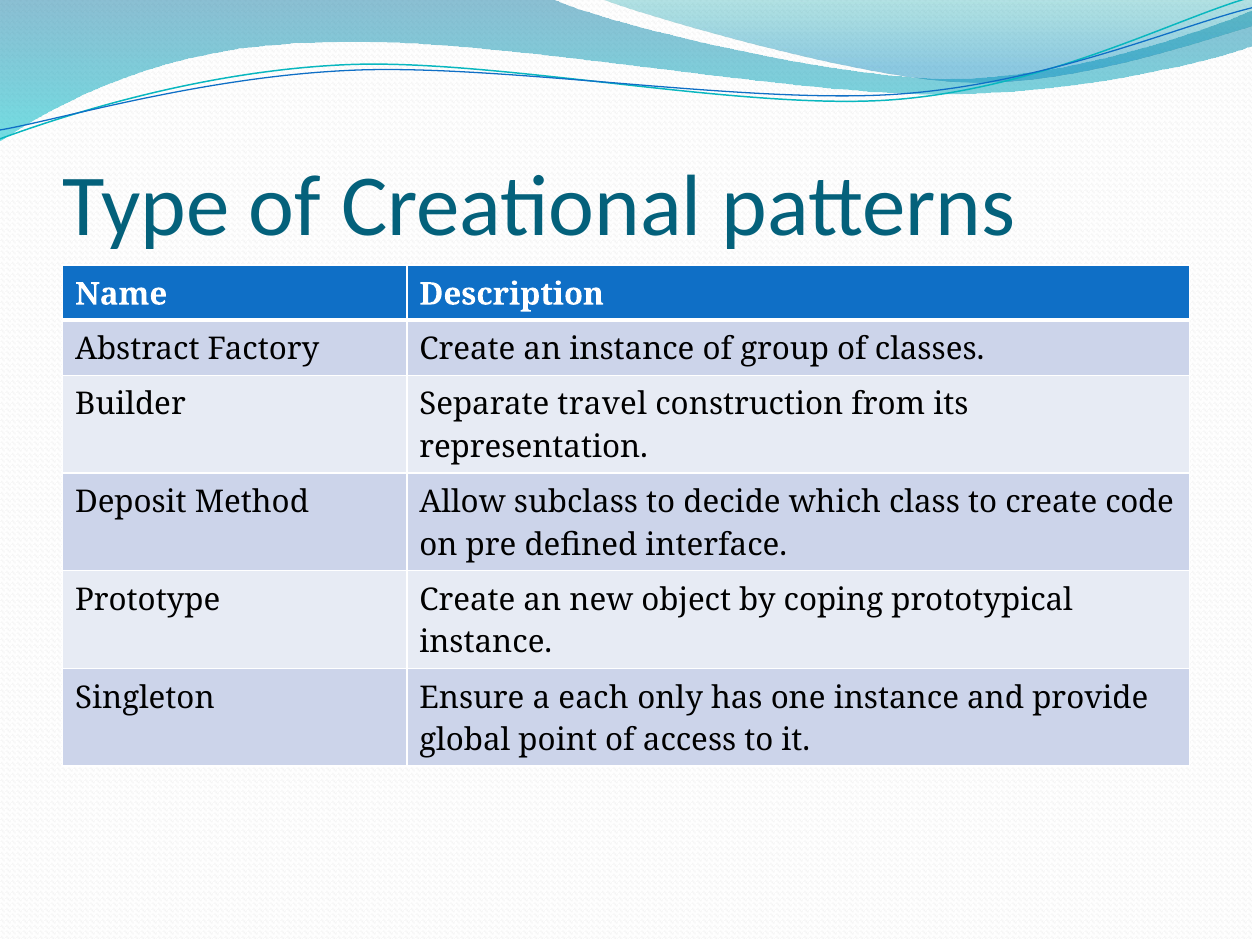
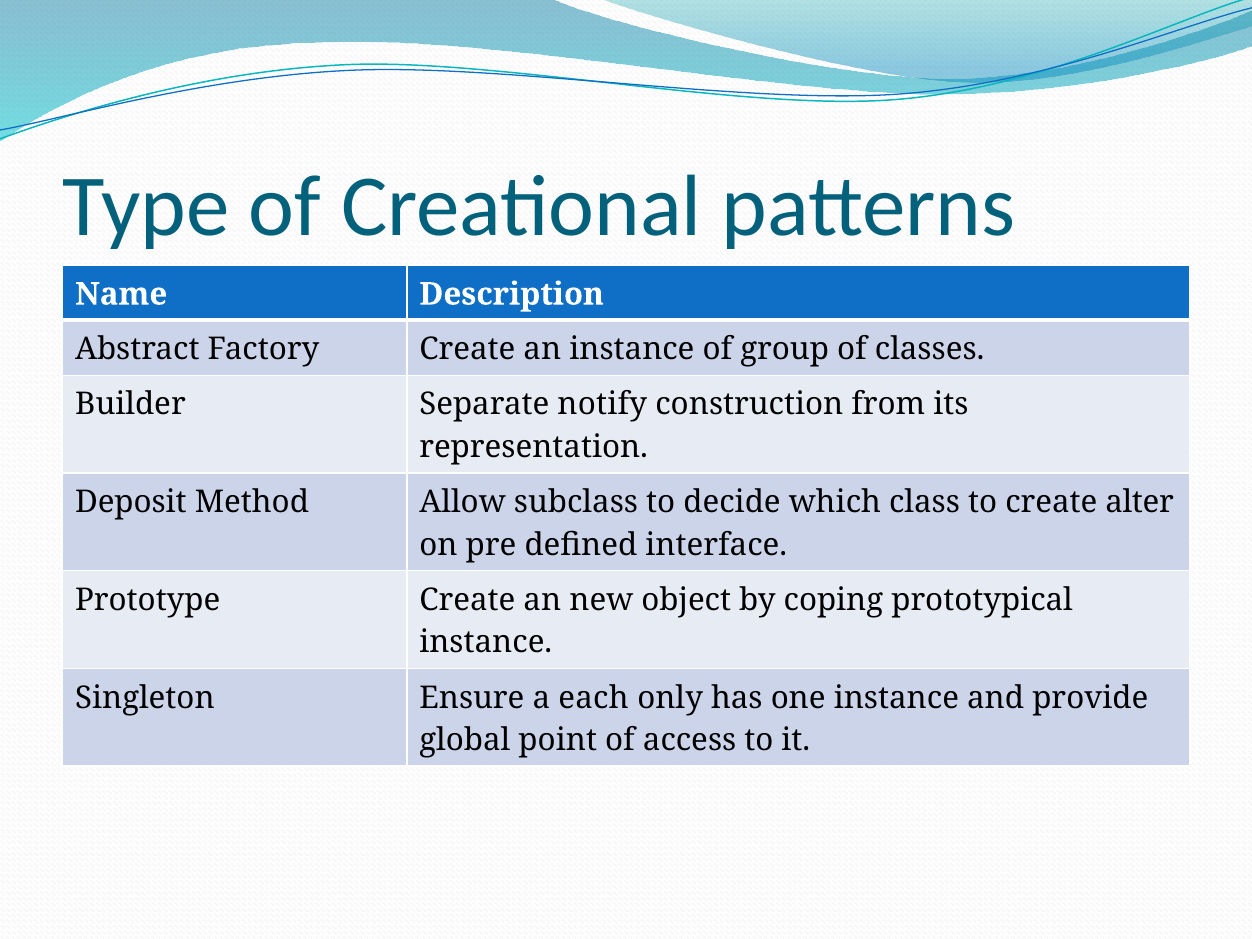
travel: travel -> notify
code: code -> alter
